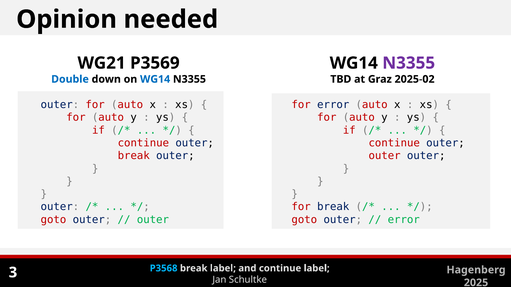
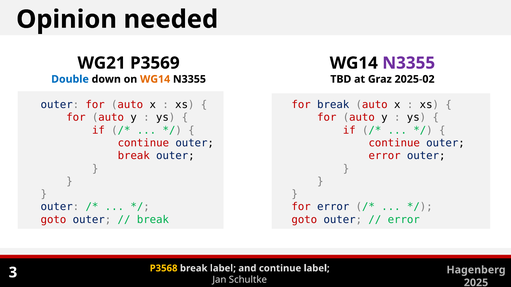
WG14 at (155, 79) colour: blue -> orange
for error: error -> break
outer at (385, 156): outer -> error
for break: break -> error
outer at (153, 220): outer -> break
P3568 colour: light blue -> yellow
